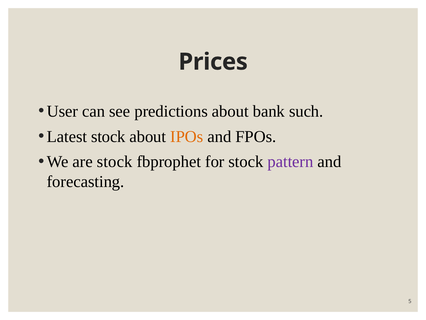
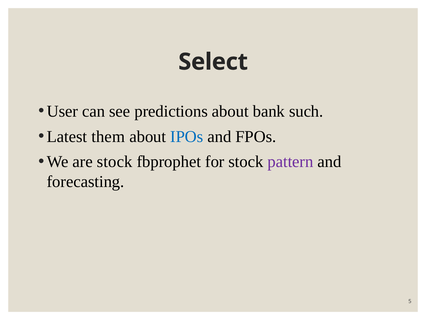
Prices: Prices -> Select
Latest stock: stock -> them
IPOs colour: orange -> blue
